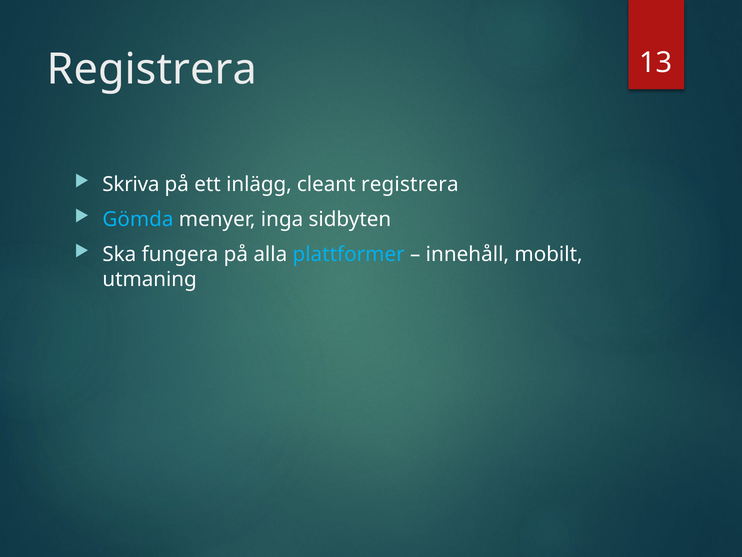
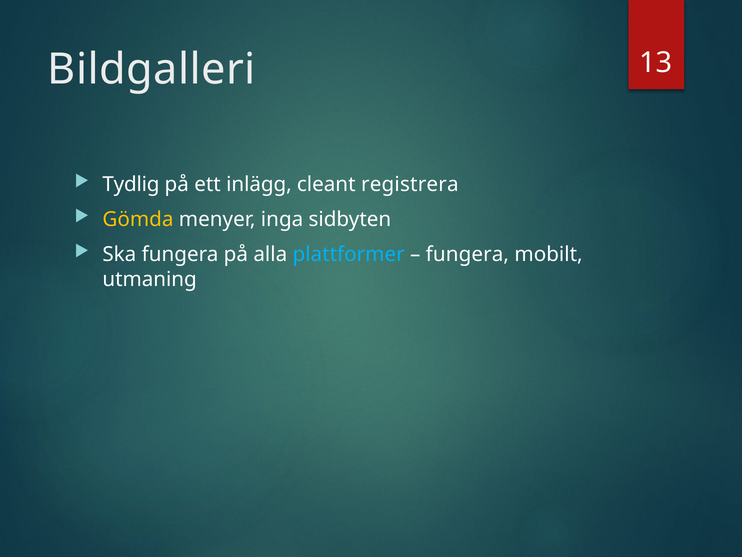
Registrera at (152, 69): Registrera -> Bildgalleri
Skriva: Skriva -> Tydlig
Gömda colour: light blue -> yellow
innehåll at (467, 254): innehåll -> fungera
